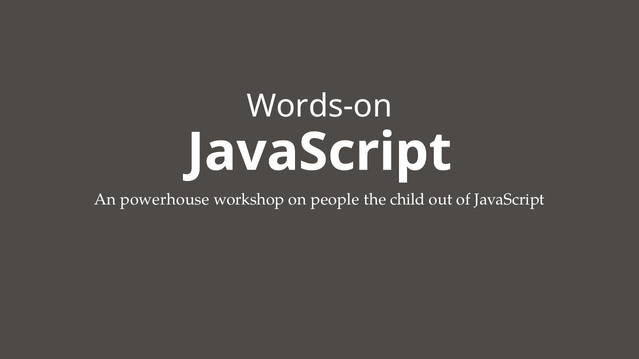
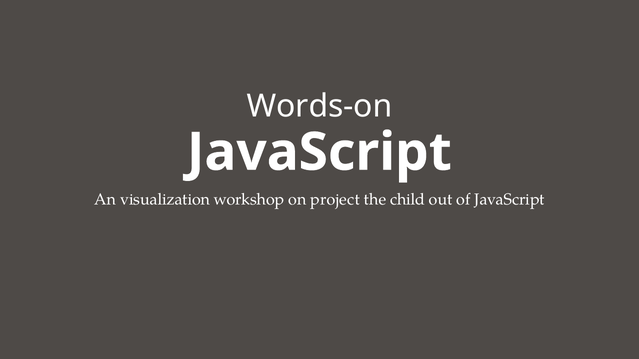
powerhouse: powerhouse -> visualization
people: people -> project
